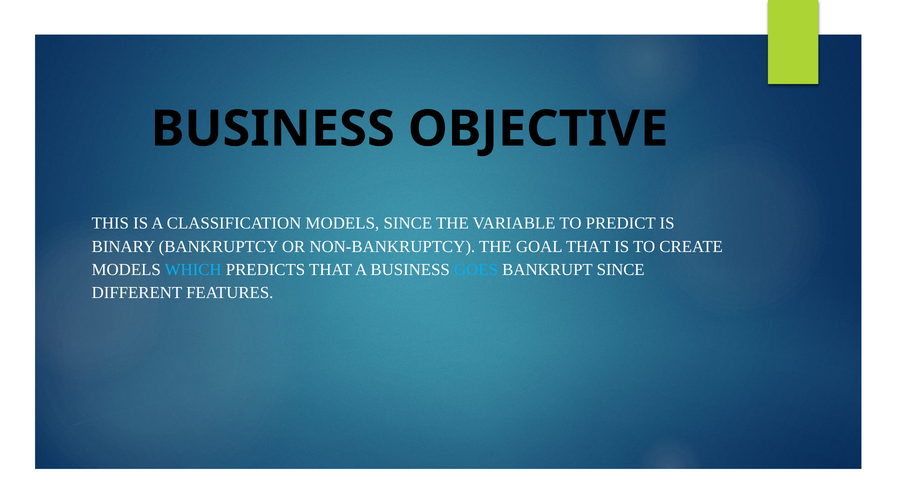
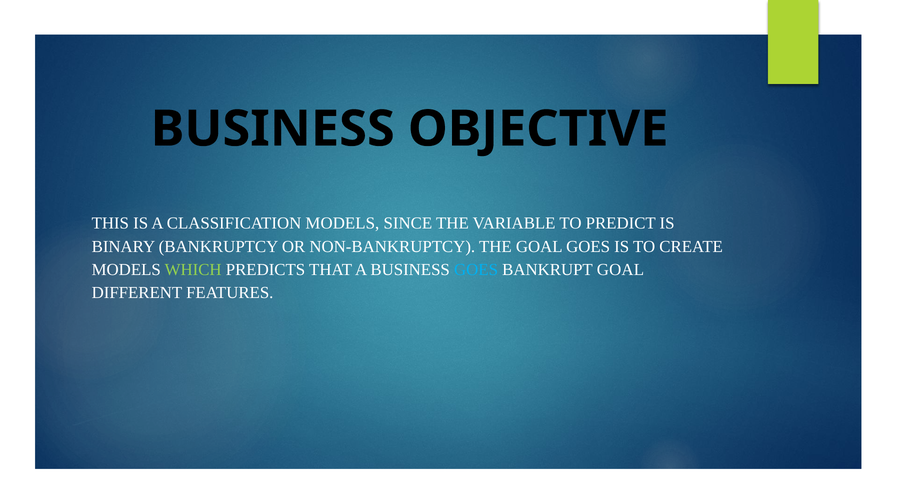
GOAL THAT: THAT -> GOES
WHICH colour: light blue -> light green
BANKRUPT SINCE: SINCE -> GOAL
